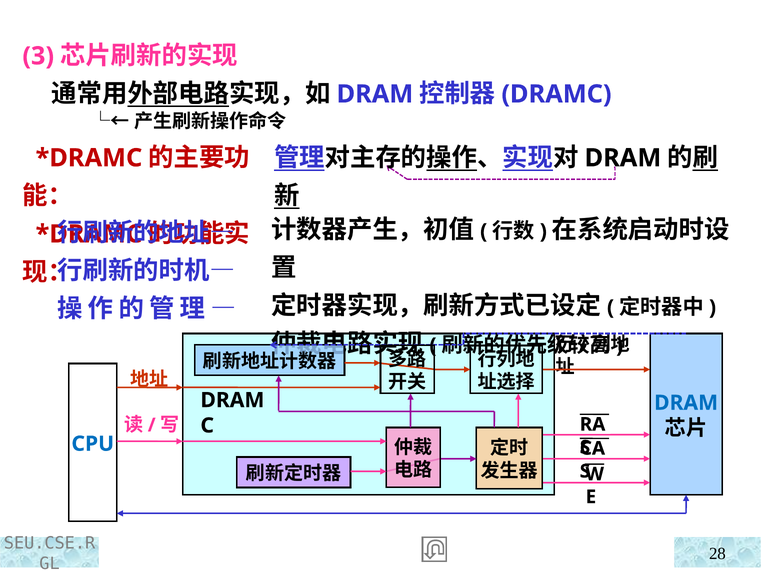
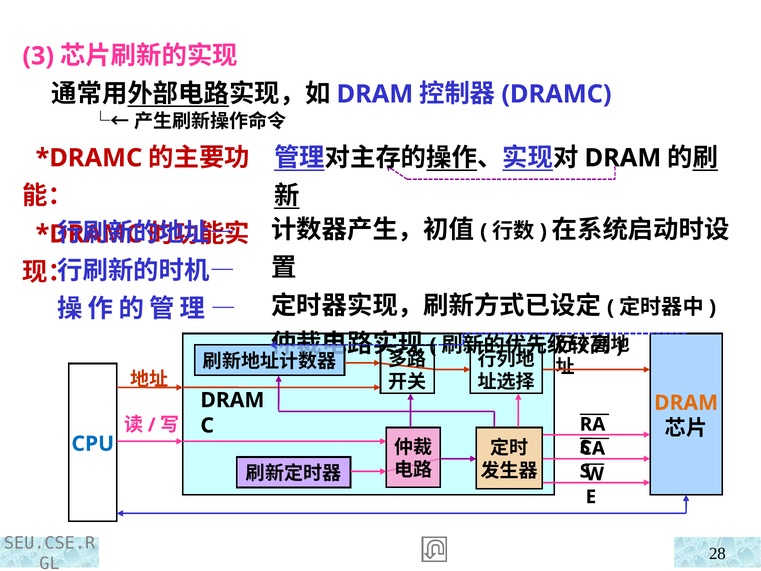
DRAM at (686, 403) colour: blue -> orange
